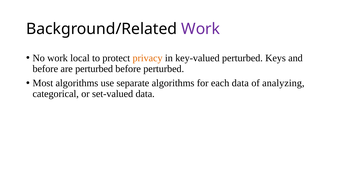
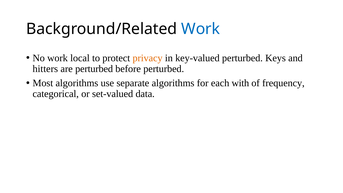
Work at (201, 29) colour: purple -> blue
before at (45, 69): before -> hitters
each data: data -> with
analyzing: analyzing -> frequency
